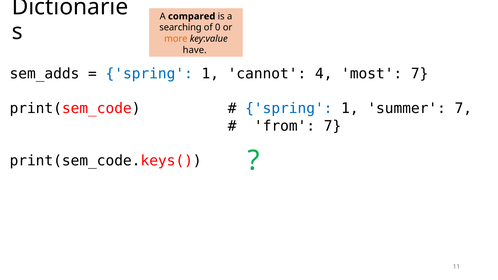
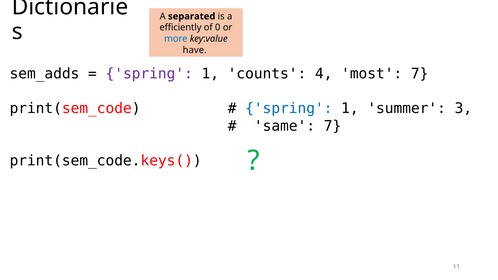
compared: compared -> separated
searching: searching -> efficiently
more colour: orange -> blue
spring at (149, 74) colour: blue -> purple
cannot: cannot -> counts
summer 7: 7 -> 3
from: from -> same
